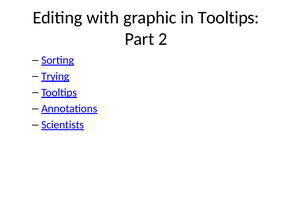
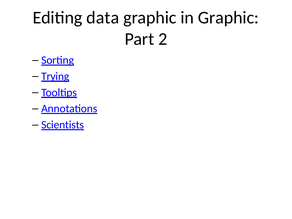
with: with -> data
in Tooltips: Tooltips -> Graphic
